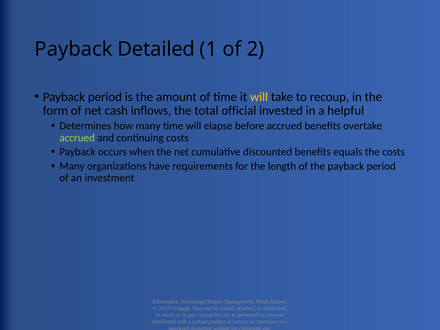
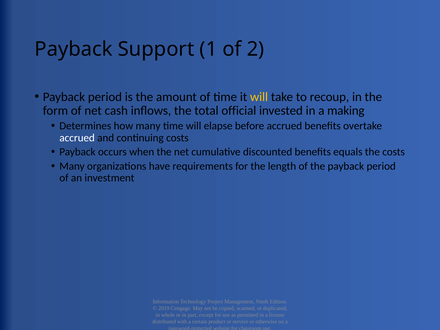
Detailed: Detailed -> Support
helpful: helpful -> making
accrued at (77, 138) colour: light green -> white
